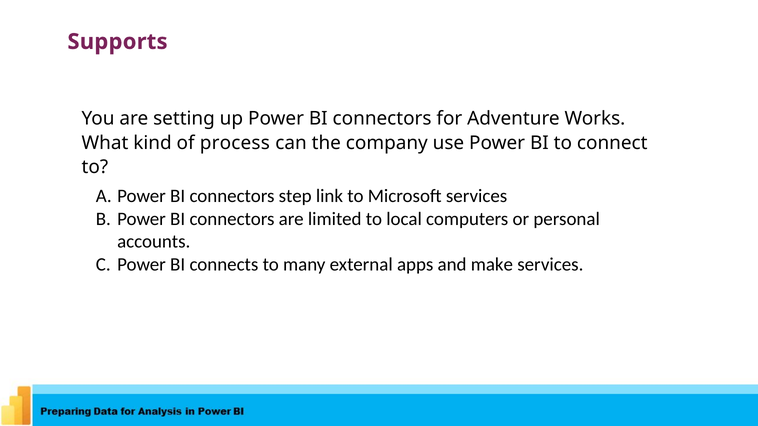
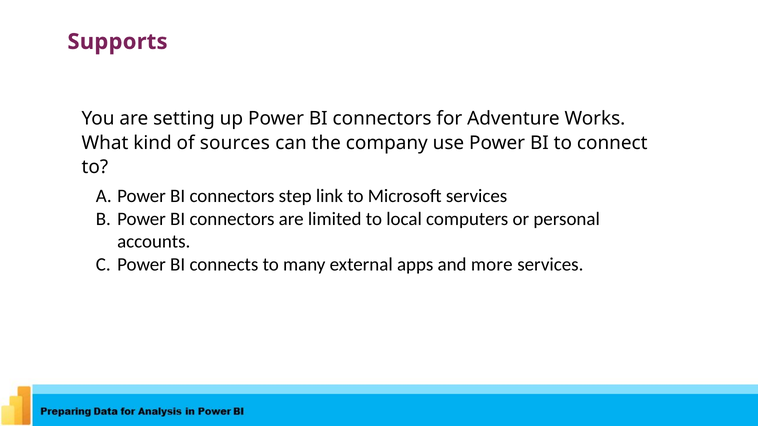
process: process -> sources
make: make -> more
